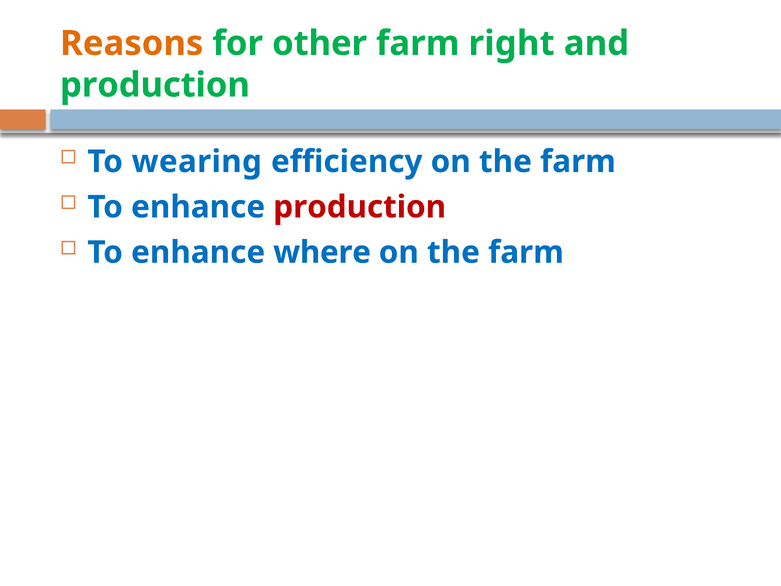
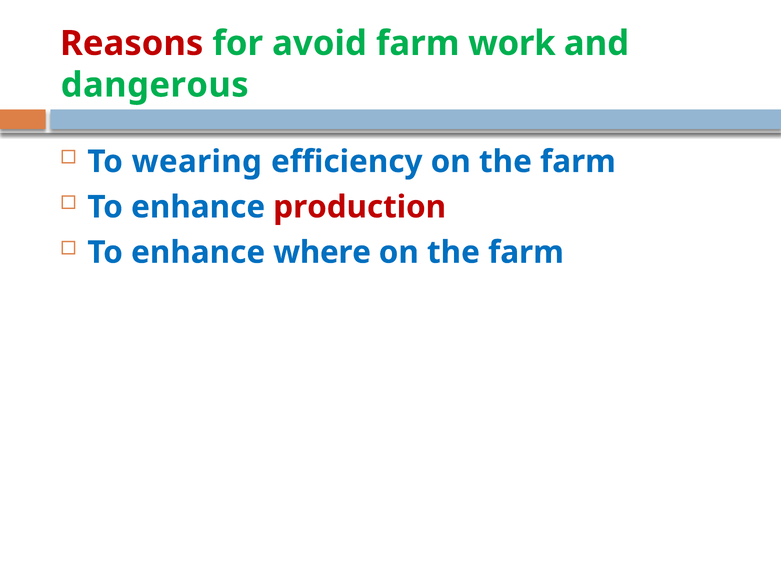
Reasons colour: orange -> red
other: other -> avoid
right: right -> work
production at (155, 85): production -> dangerous
